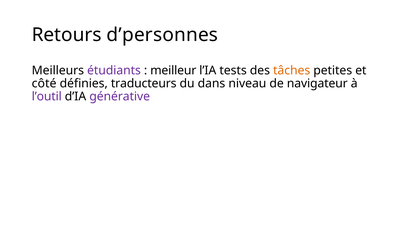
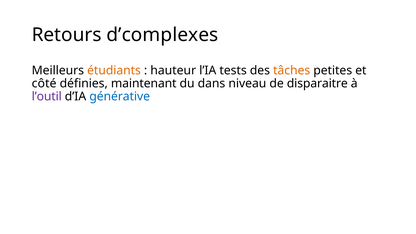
d’personnes: d’personnes -> d’complexes
étudiants colour: purple -> orange
meilleur: meilleur -> hauteur
traducteurs: traducteurs -> maintenant
navigateur: navigateur -> disparaitre
générative colour: purple -> blue
